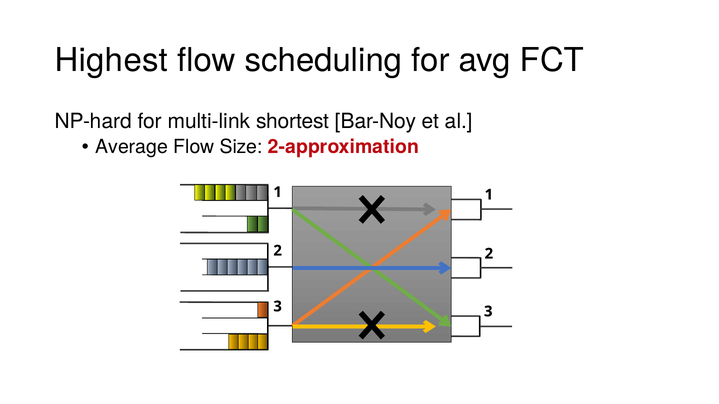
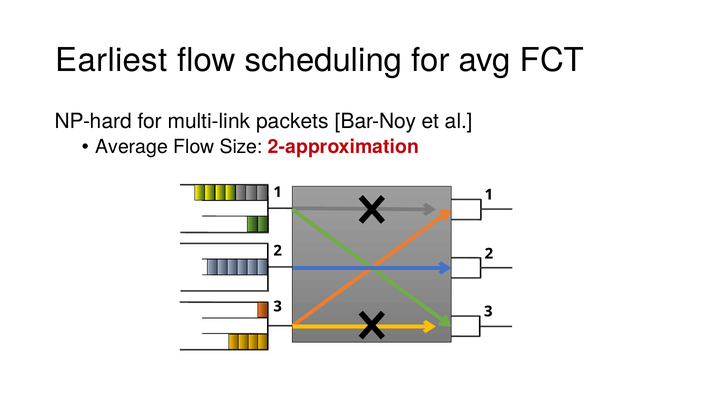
Highest: Highest -> Earliest
shortest: shortest -> packets
